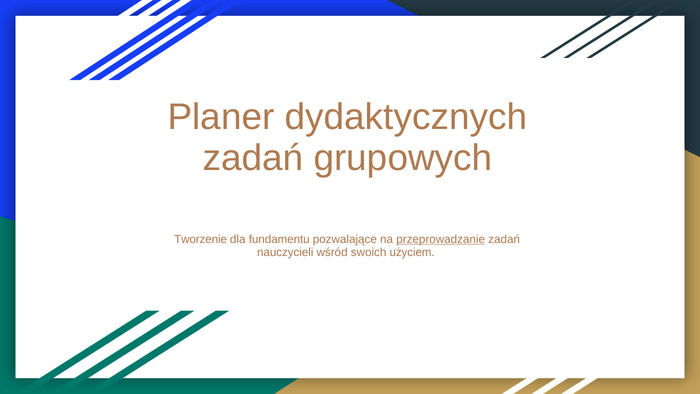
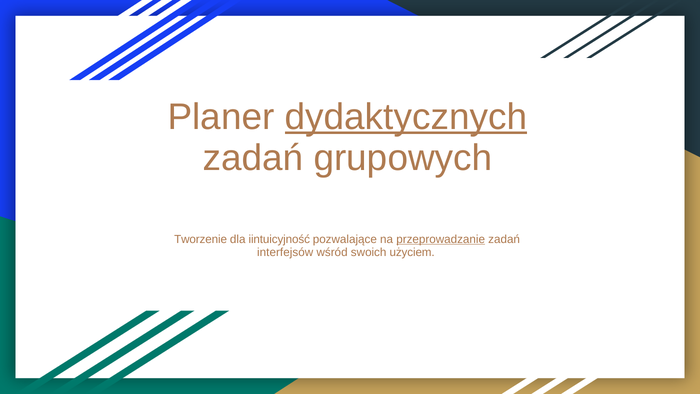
dydaktycznych underline: none -> present
fundamentu: fundamentu -> iintuicyjność
nauczycieli: nauczycieli -> interfejsów
